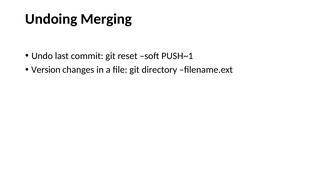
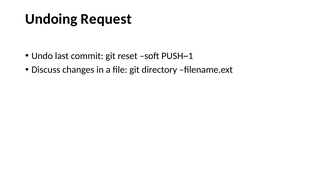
Merging: Merging -> Request
Version: Version -> Discuss
